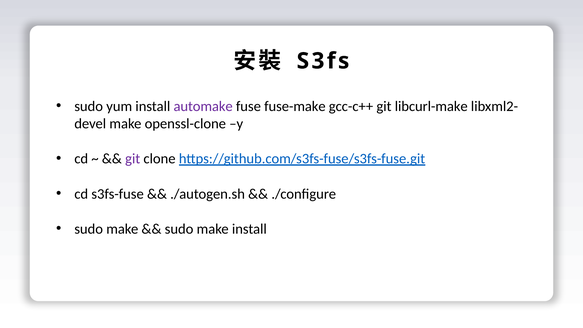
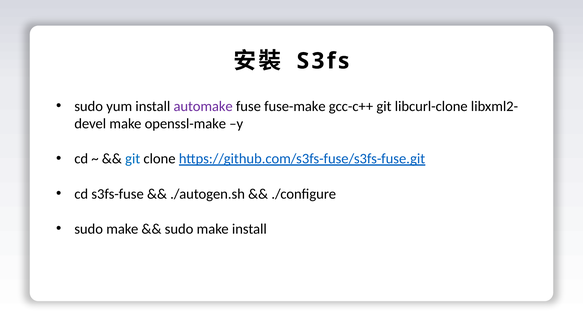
libcurl-make: libcurl-make -> libcurl-clone
openssl-clone: openssl-clone -> openssl-make
git at (133, 159) colour: purple -> blue
